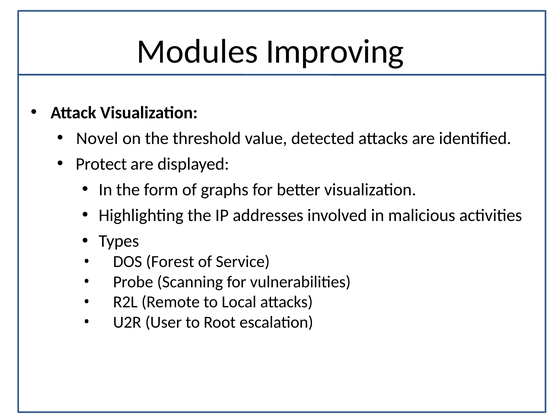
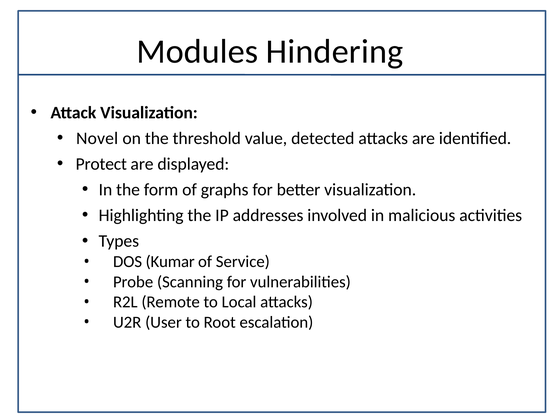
Improving: Improving -> Hindering
Forest: Forest -> Kumar
